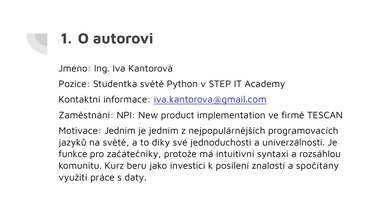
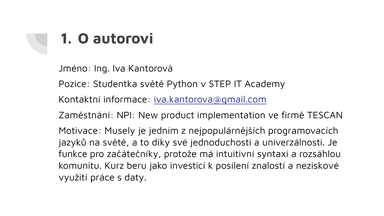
Motivace Jedním: Jedním -> Musely
spočítány: spočítány -> neziskové
